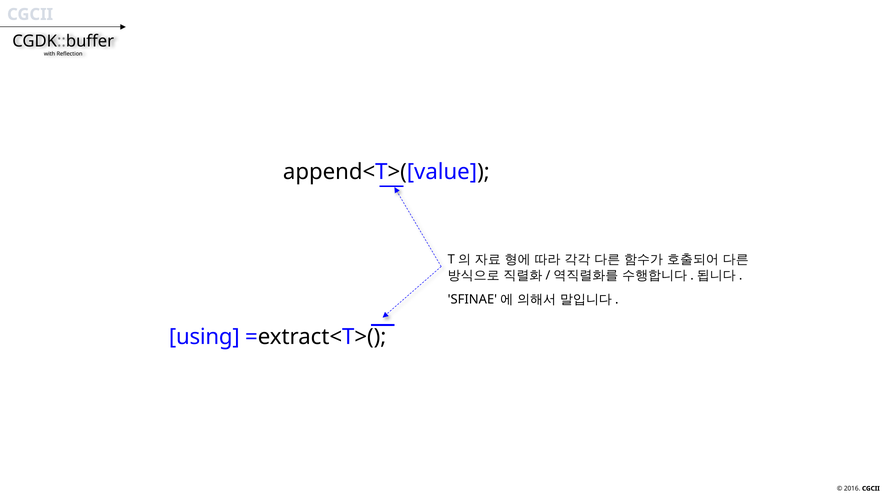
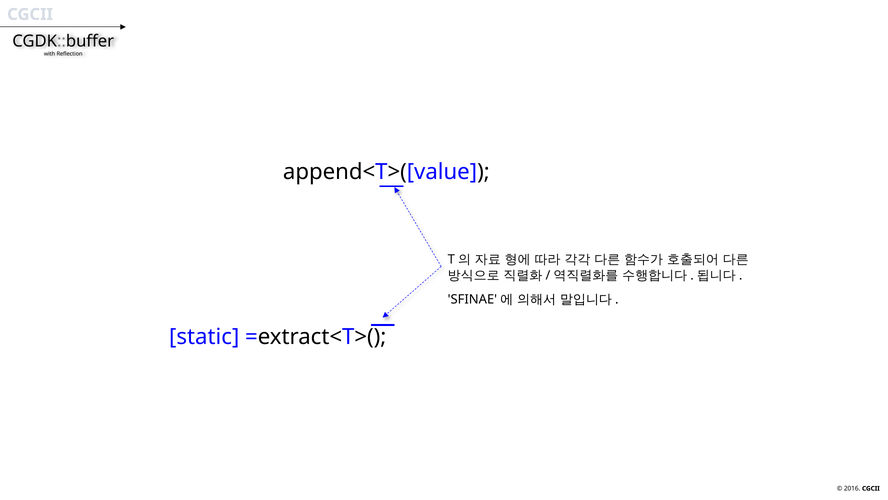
using: using -> static
